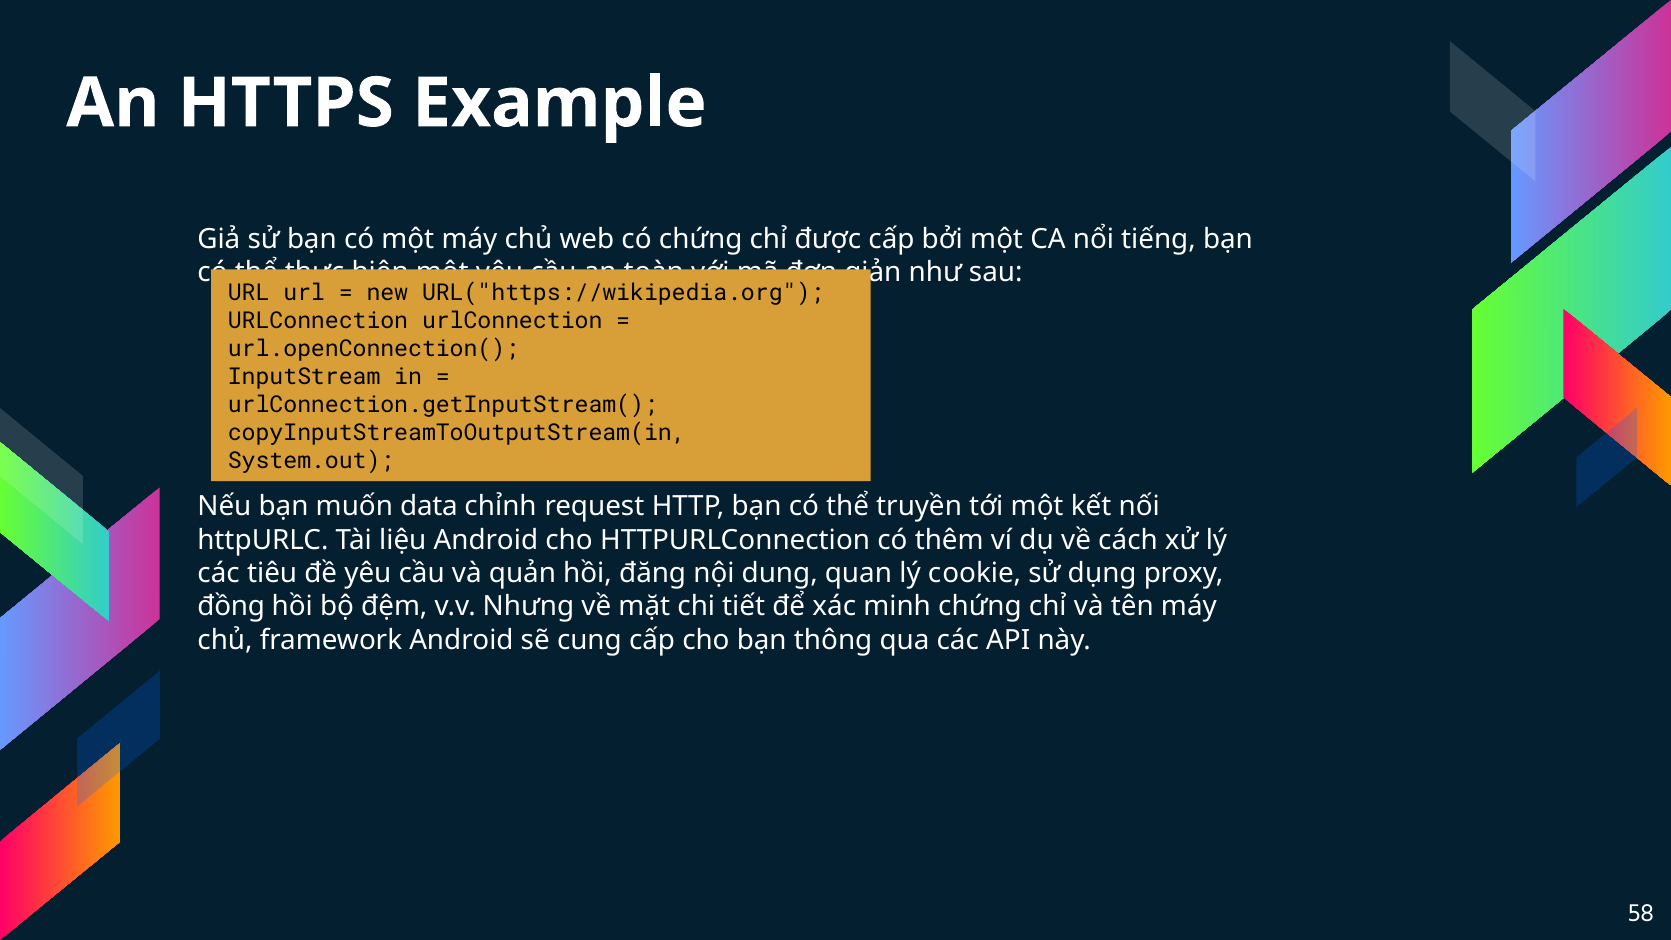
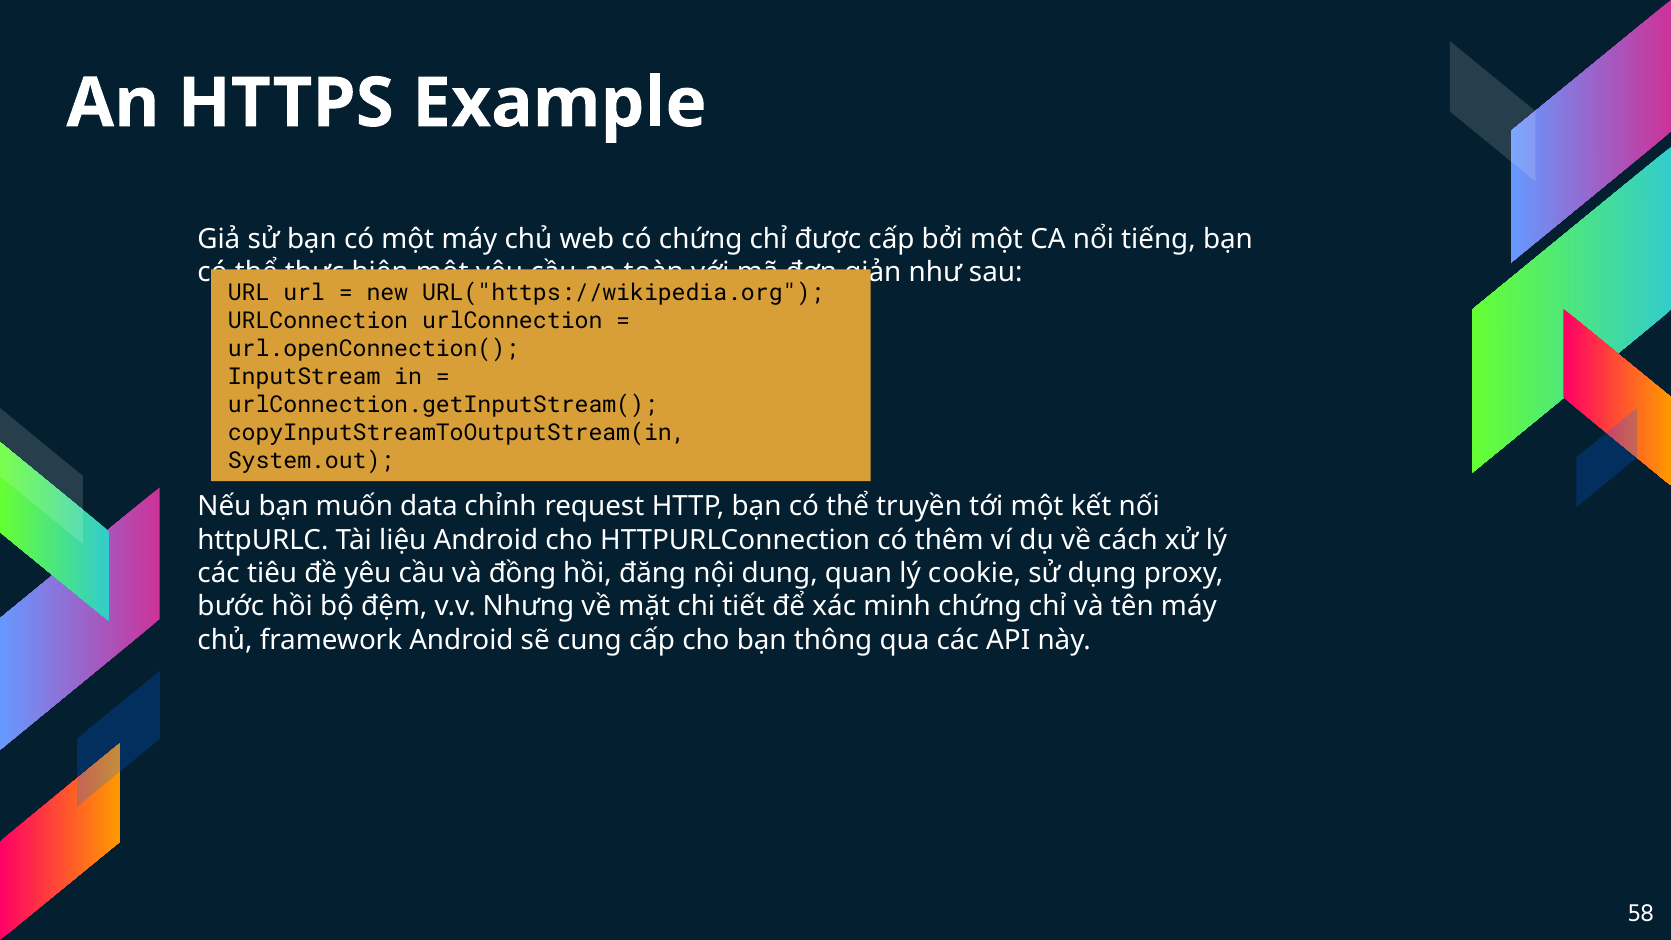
quản: quản -> đồng
đồng: đồng -> bước
